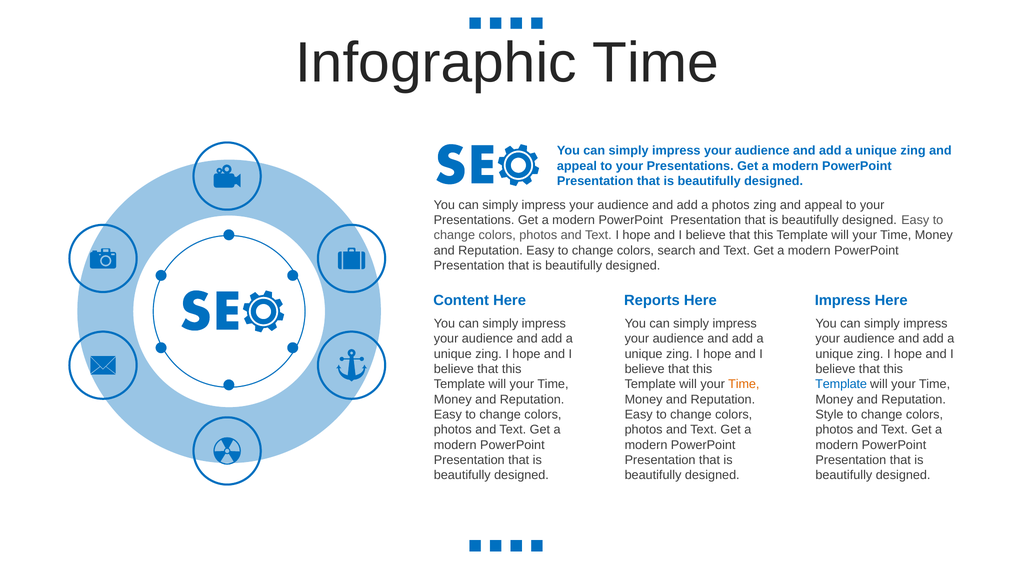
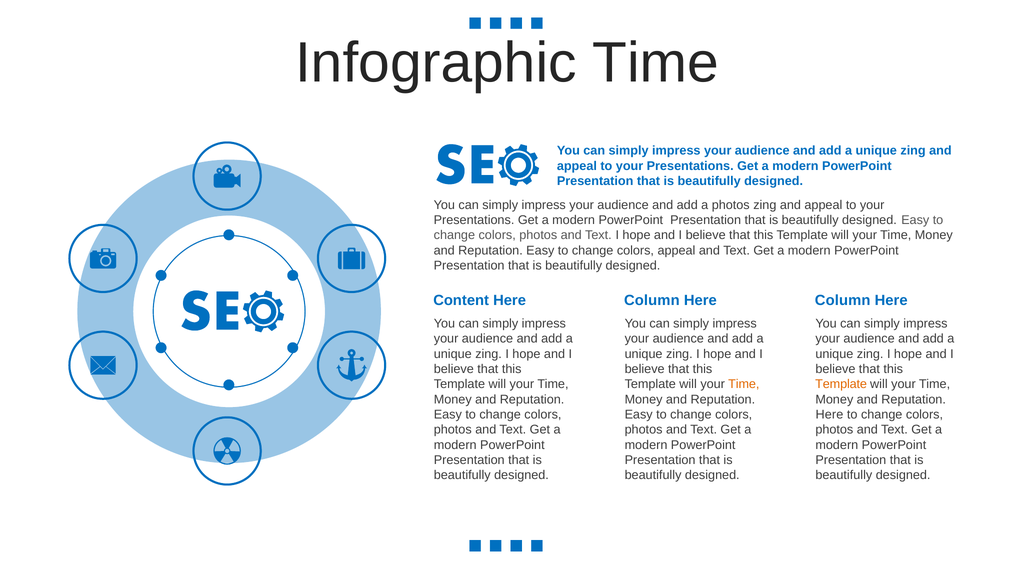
colors search: search -> appeal
Reports at (652, 301): Reports -> Column
Impress at (843, 301): Impress -> Column
Template at (841, 384) colour: blue -> orange
Style at (829, 415): Style -> Here
